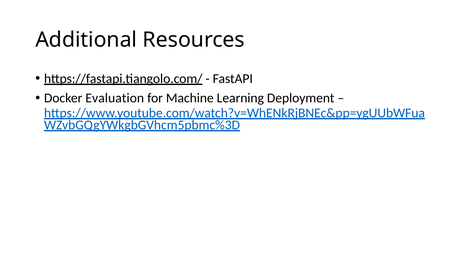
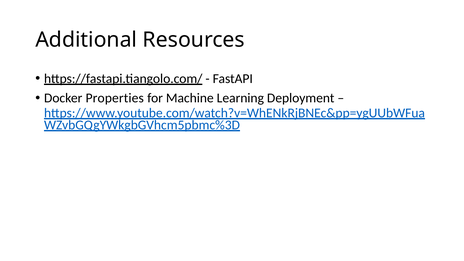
Evaluation: Evaluation -> Properties
